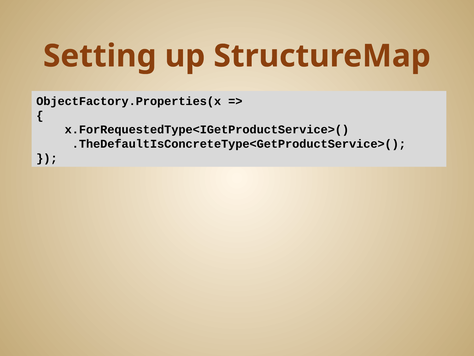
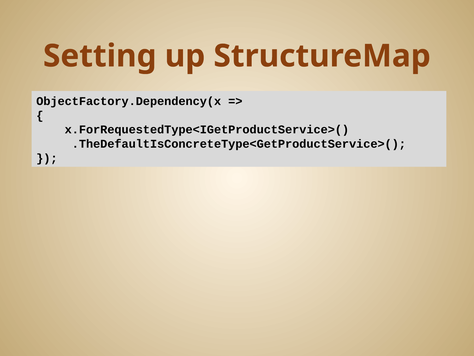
ObjectFactory.Properties(x: ObjectFactory.Properties(x -> ObjectFactory.Dependency(x
